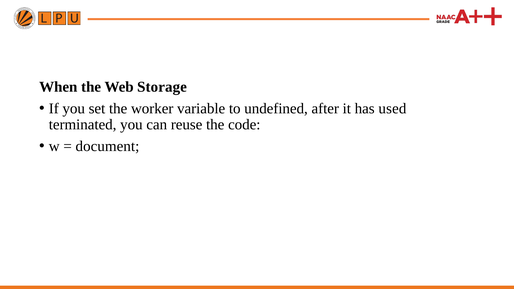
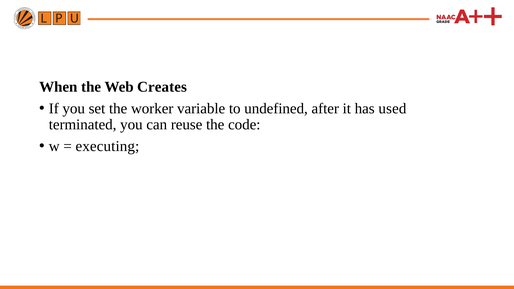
Storage: Storage -> Creates
document: document -> executing
